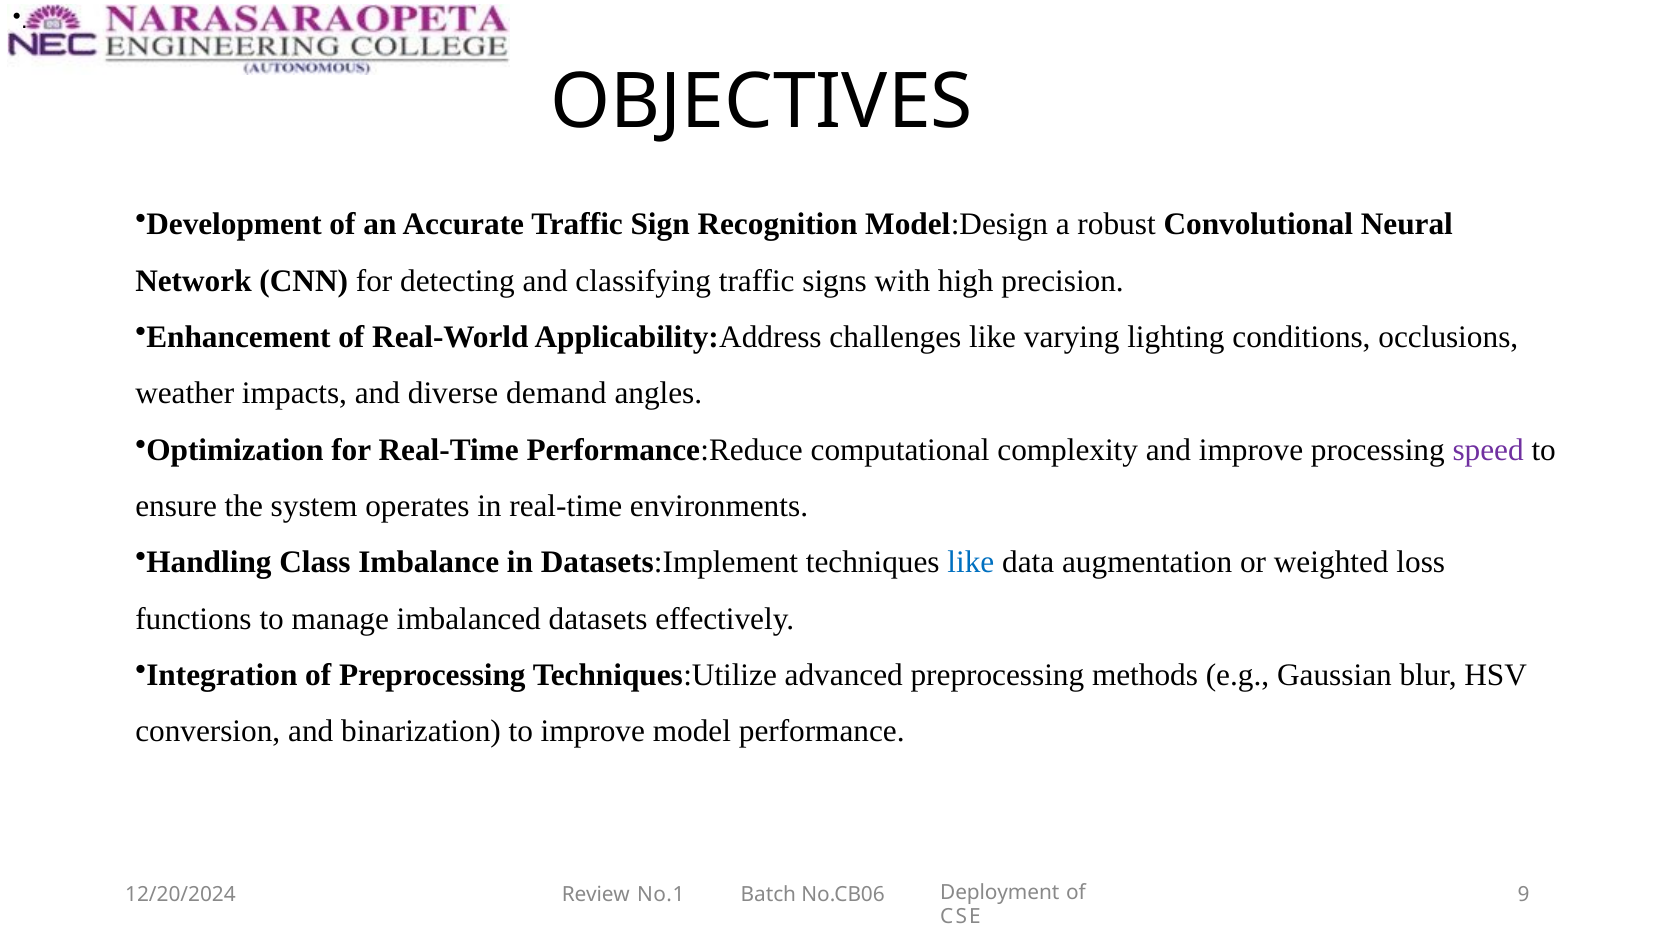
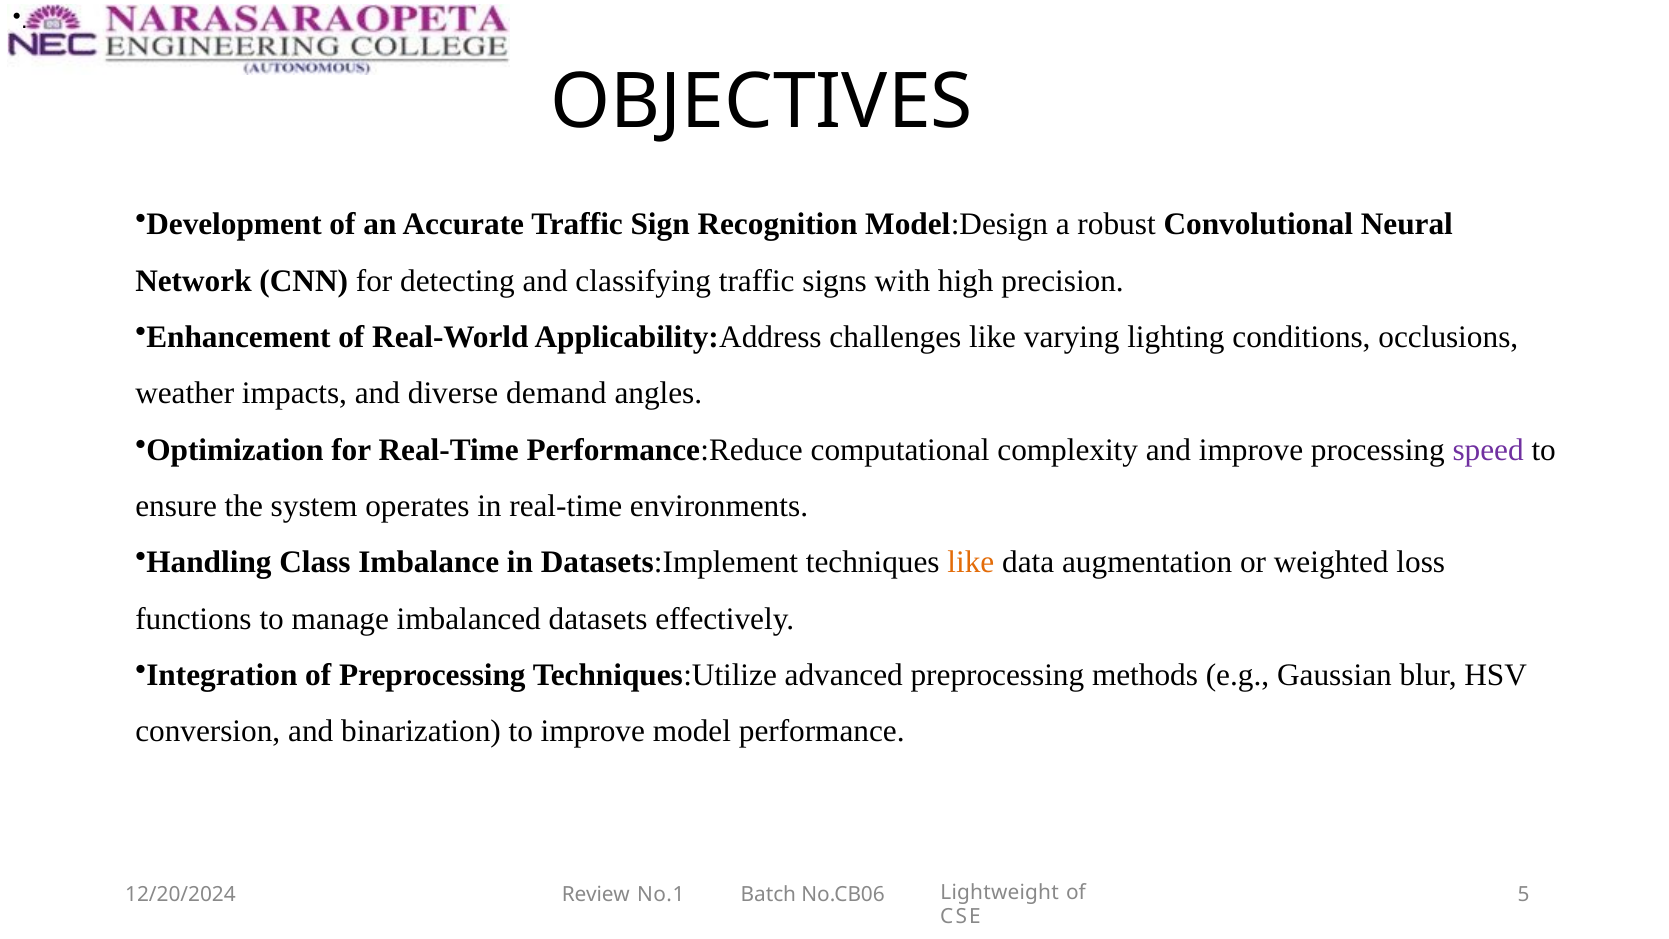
like at (971, 562) colour: blue -> orange
Deployment: Deployment -> Lightweight
9: 9 -> 5
